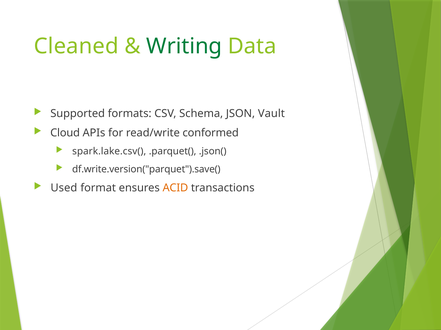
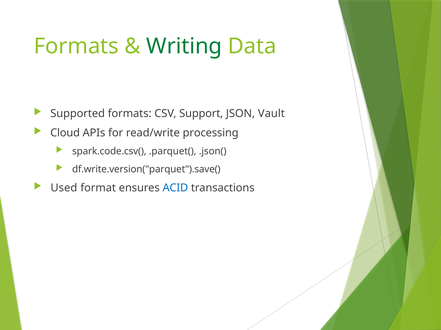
Cleaned at (76, 46): Cleaned -> Formats
Schema: Schema -> Support
conformed: conformed -> processing
spark.lake.csv(: spark.lake.csv( -> spark.code.csv(
ACID colour: orange -> blue
